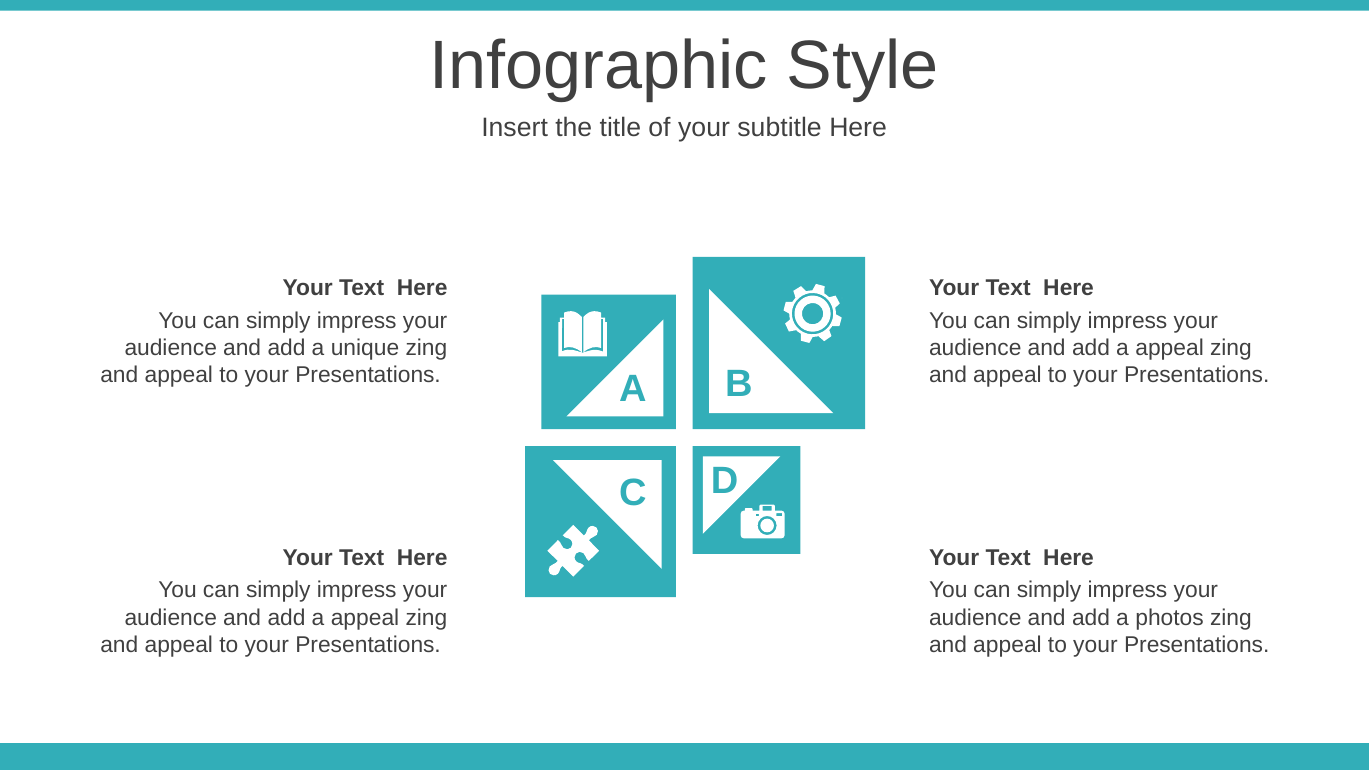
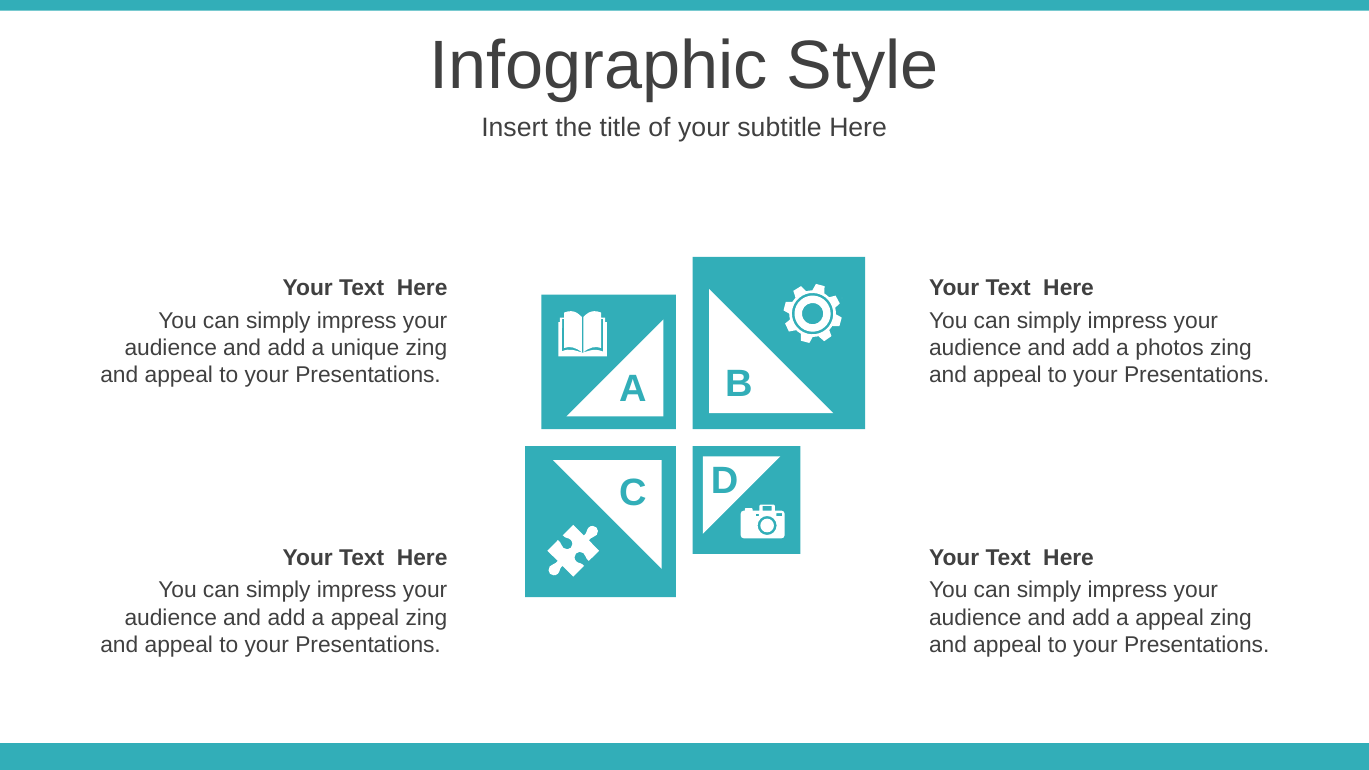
appeal at (1170, 348): appeal -> photos
photos at (1170, 618): photos -> appeal
